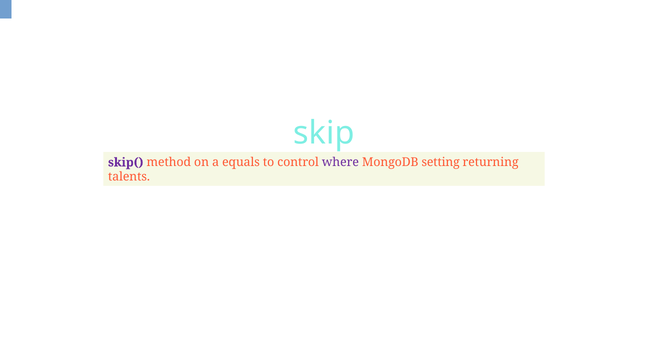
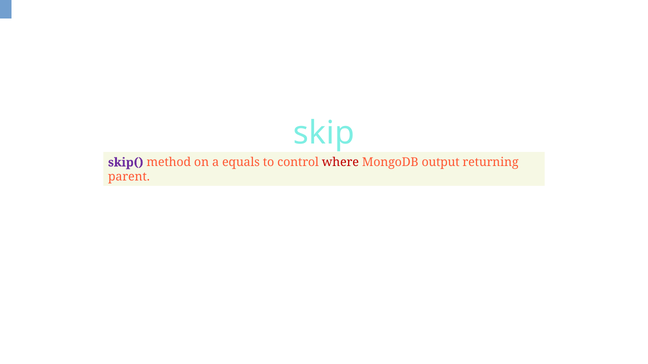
where colour: purple -> red
setting: setting -> output
talents: talents -> parent
